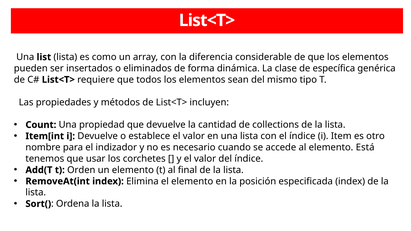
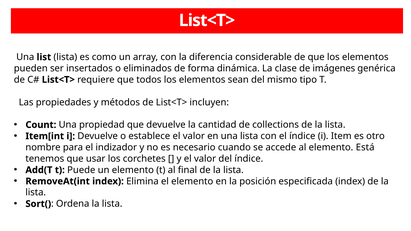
específica: específica -> imágenes
Orden: Orden -> Puede
